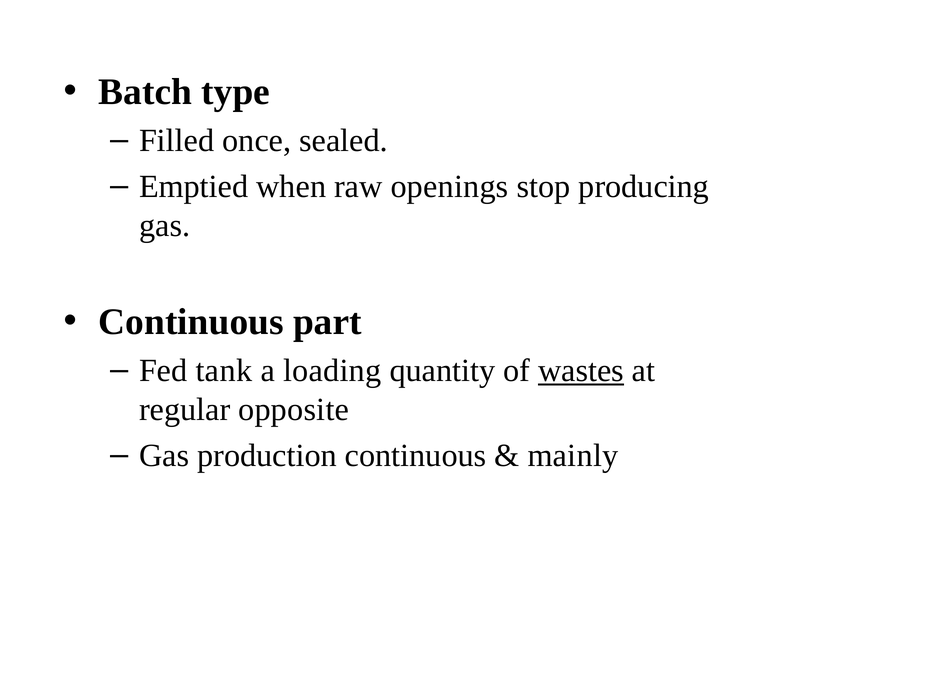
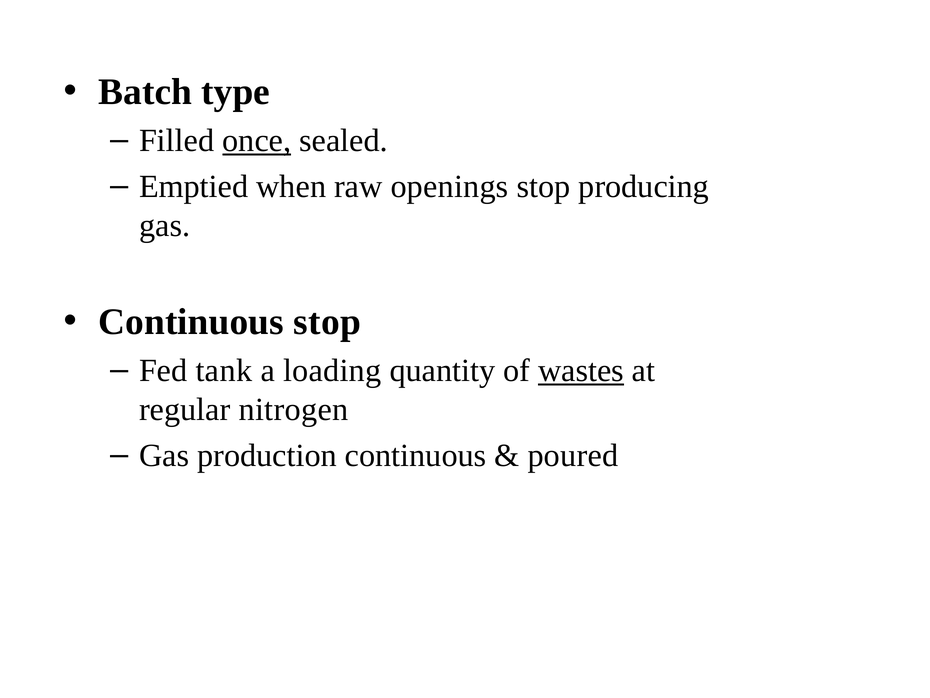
once underline: none -> present
Continuous part: part -> stop
opposite: opposite -> nitrogen
mainly: mainly -> poured
